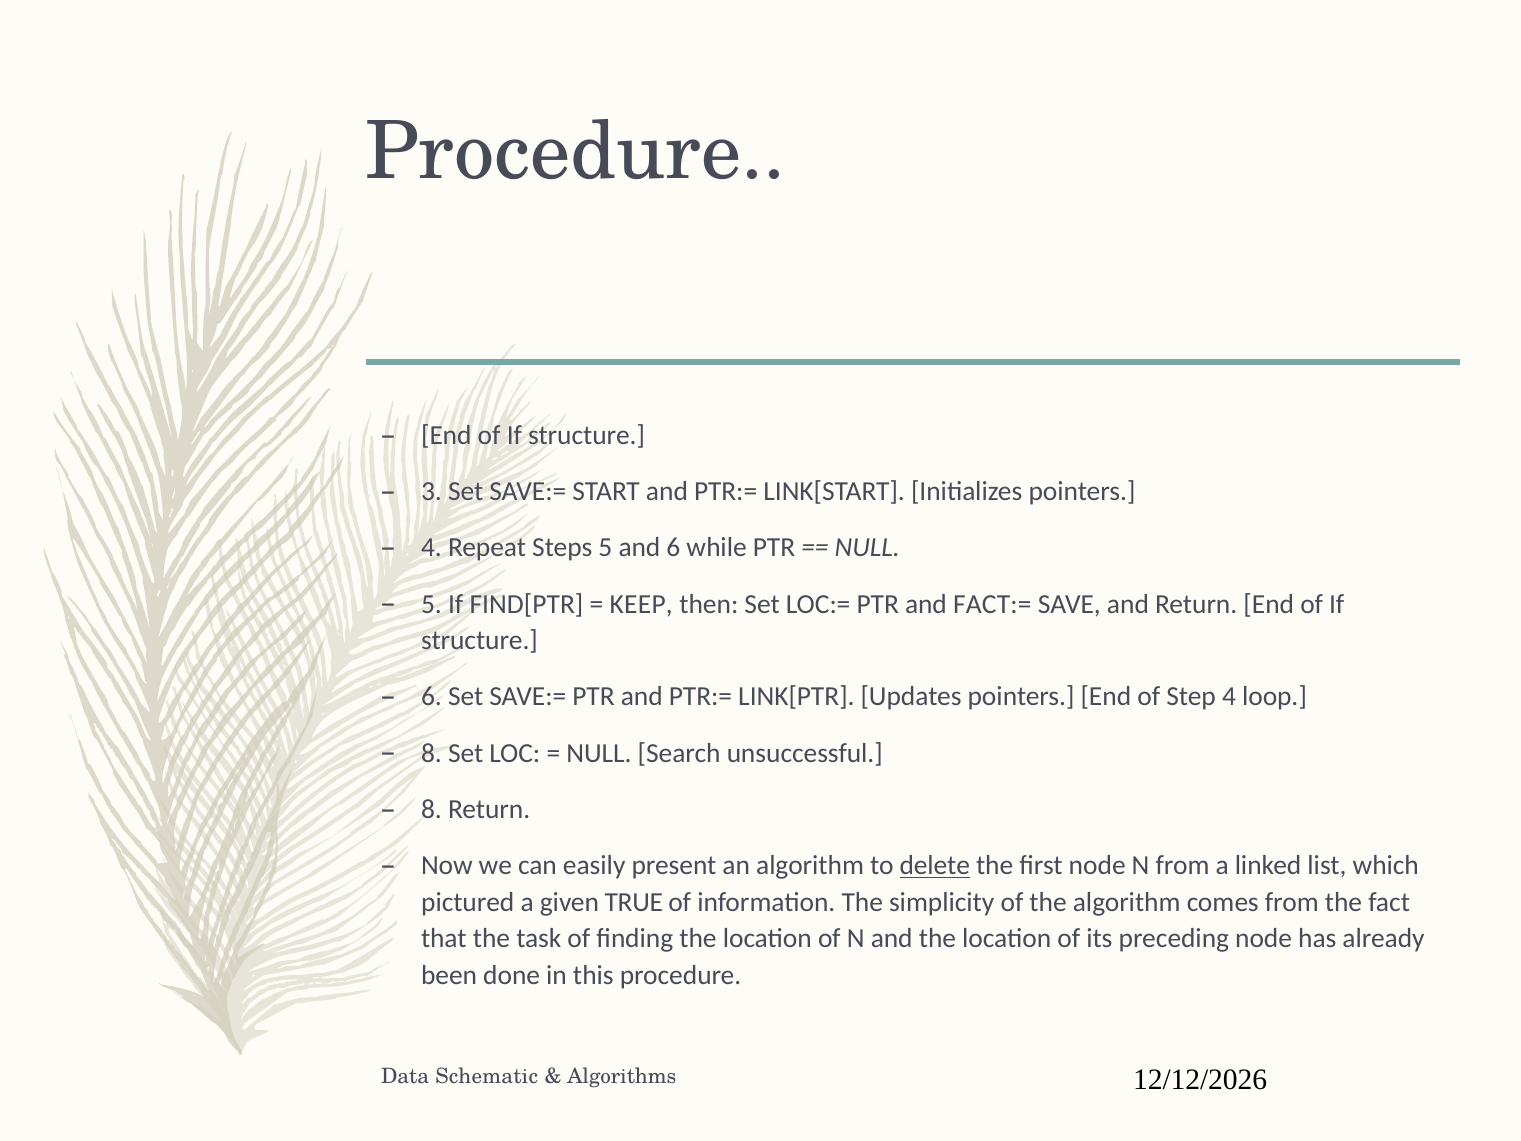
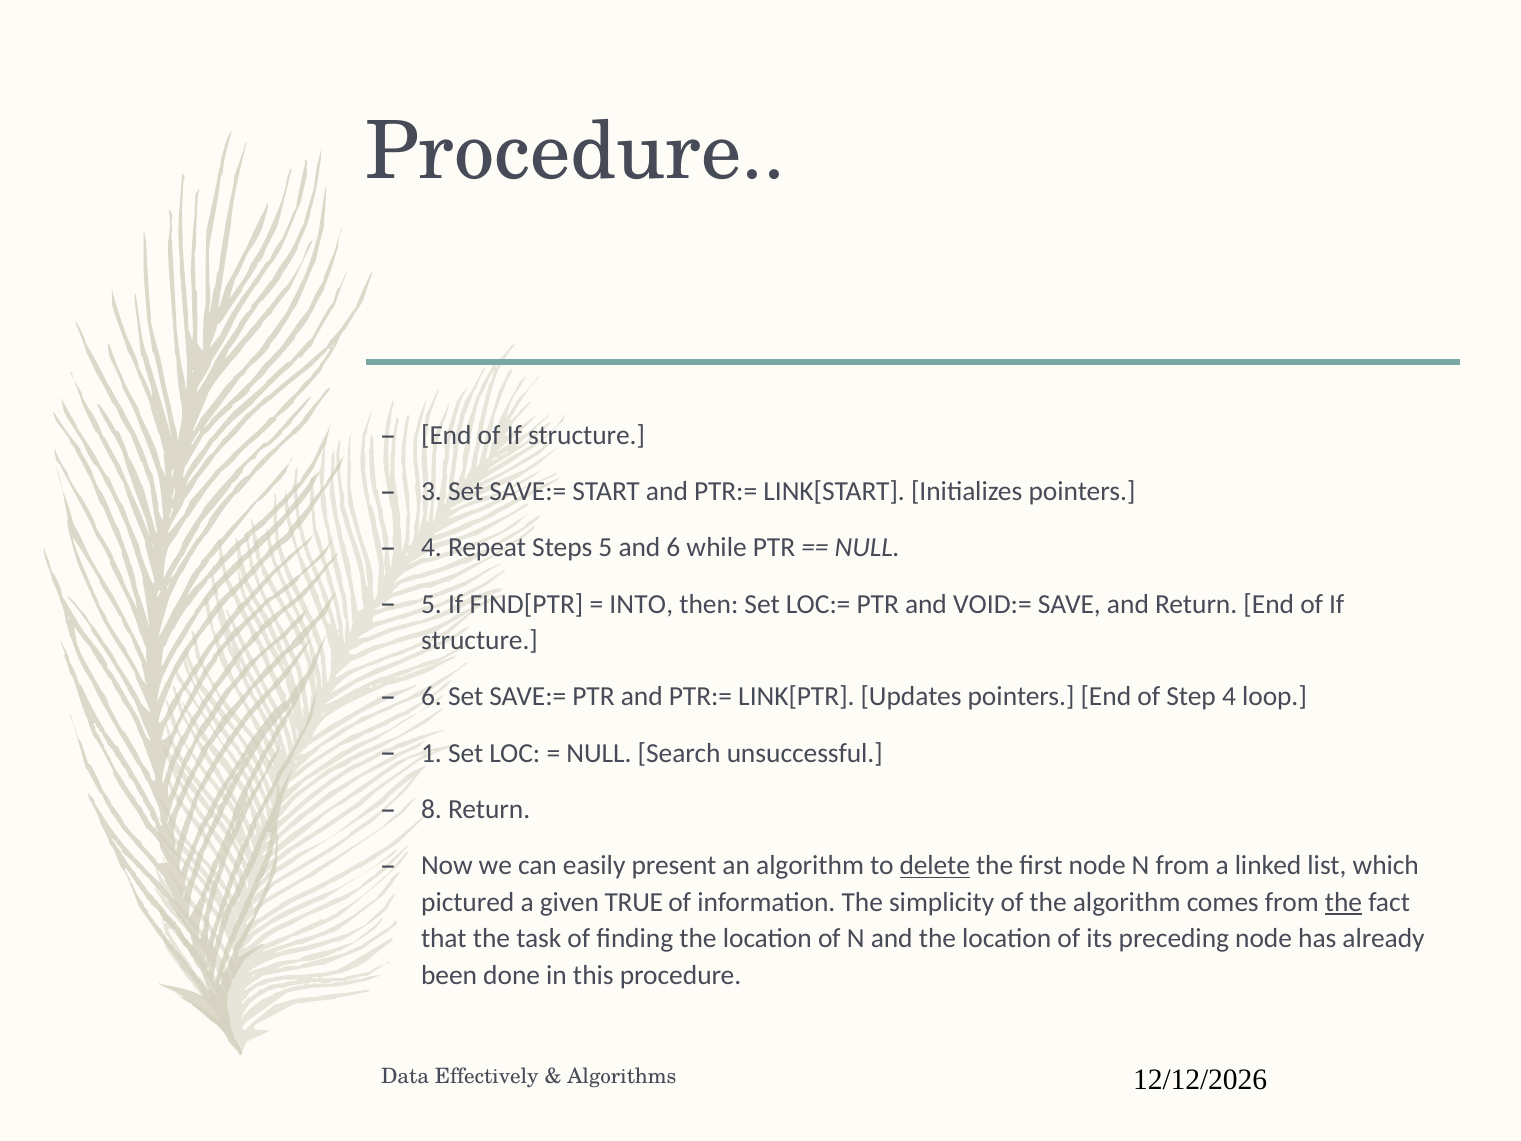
KEEP: KEEP -> INTO
FACT:=: FACT:= -> VOID:=
8 at (432, 753): 8 -> 1
the at (1344, 902) underline: none -> present
Schematic: Schematic -> Effectively
